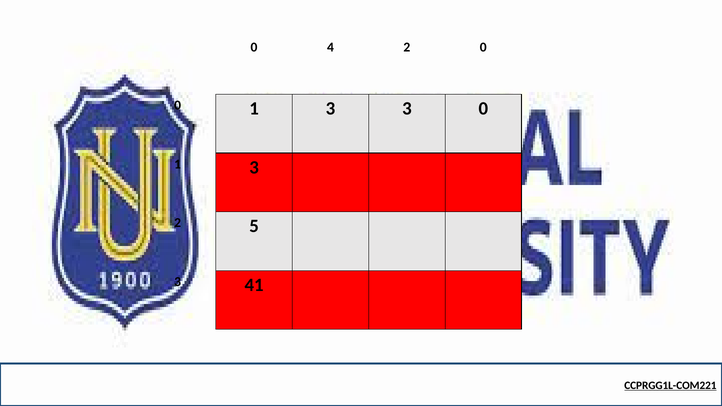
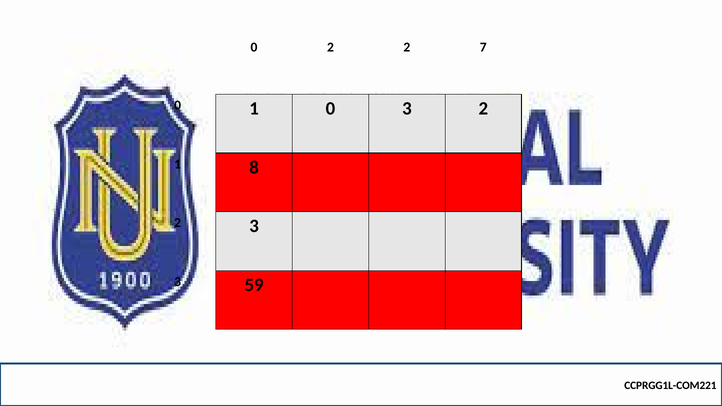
0 4: 4 -> 2
2 0: 0 -> 7
3 at (330, 109): 3 -> 0
3 0: 0 -> 2
3 at (254, 167): 3 -> 8
2 5: 5 -> 3
41: 41 -> 59
CCPRGG1L-COM221 underline: present -> none
